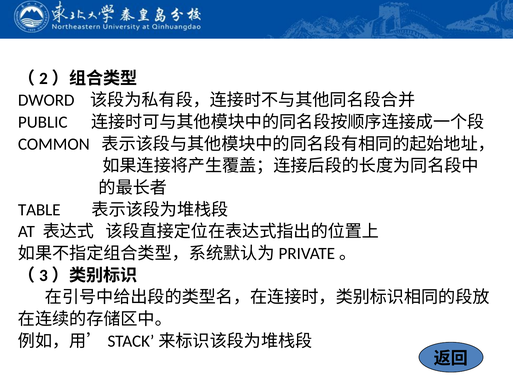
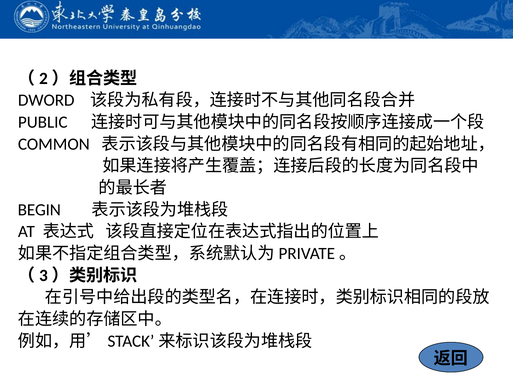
TABLE: TABLE -> BEGIN
